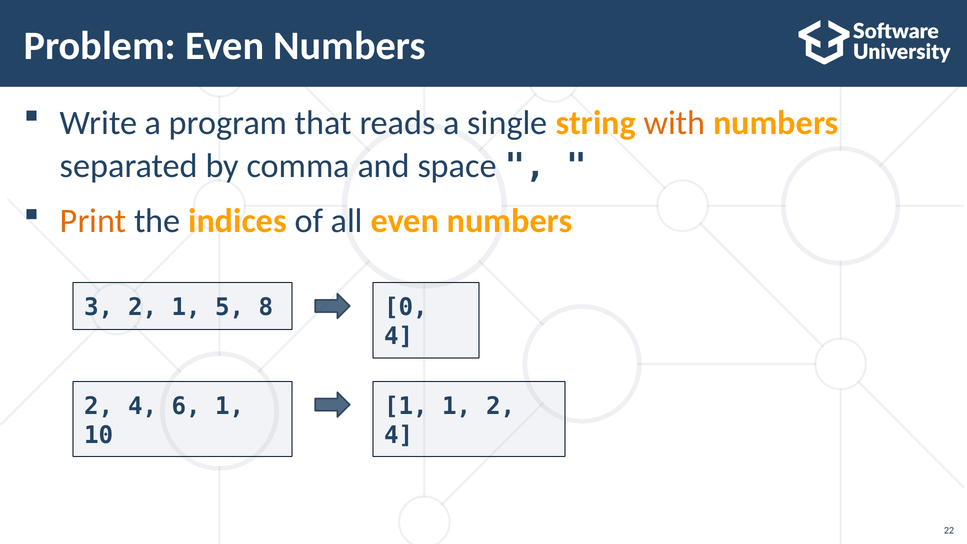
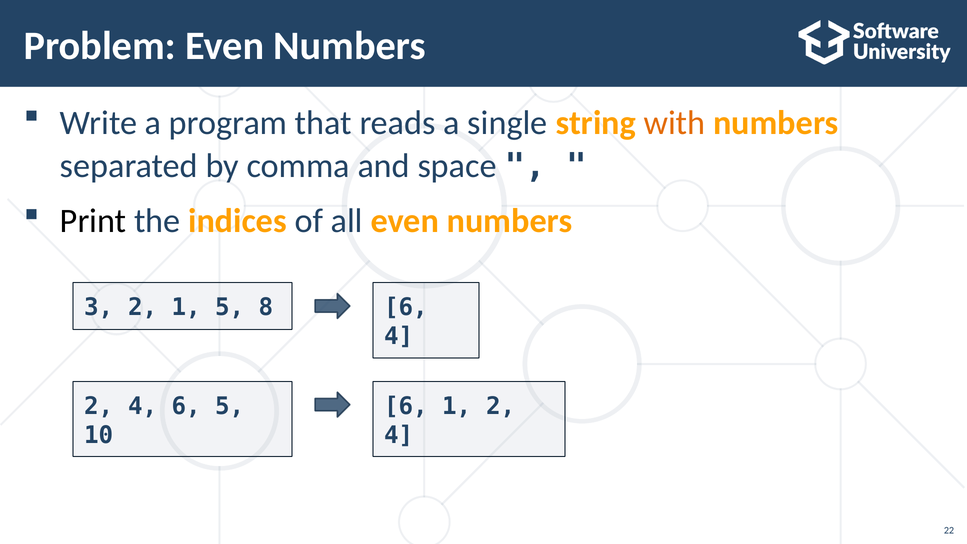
Print colour: orange -> black
0 at (406, 307): 0 -> 6
6 1: 1 -> 5
1 at (406, 406): 1 -> 6
